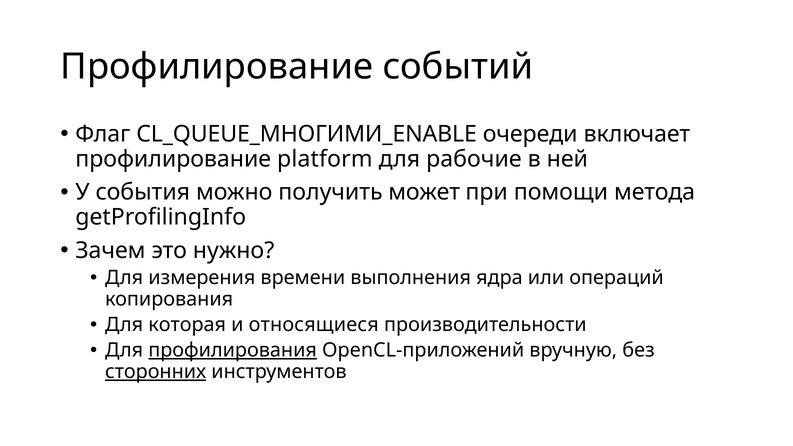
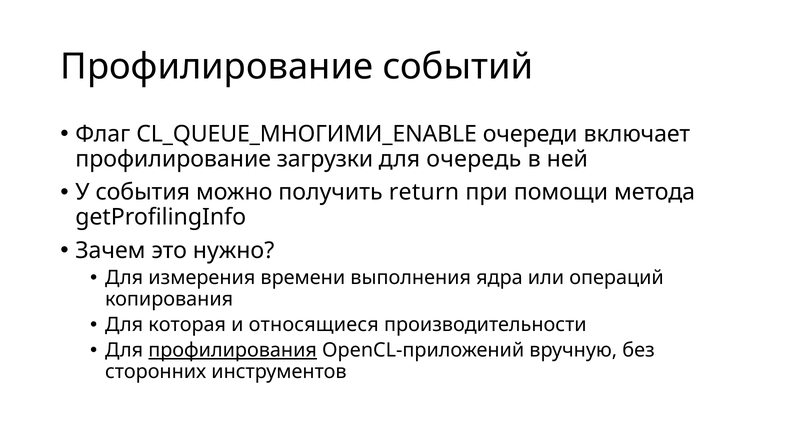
platform: platform -> загрузки
рабочие: рабочие -> очередь
может: может -> return
сторонних underline: present -> none
